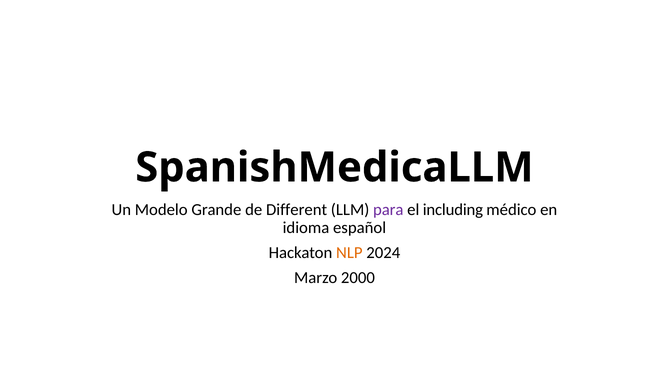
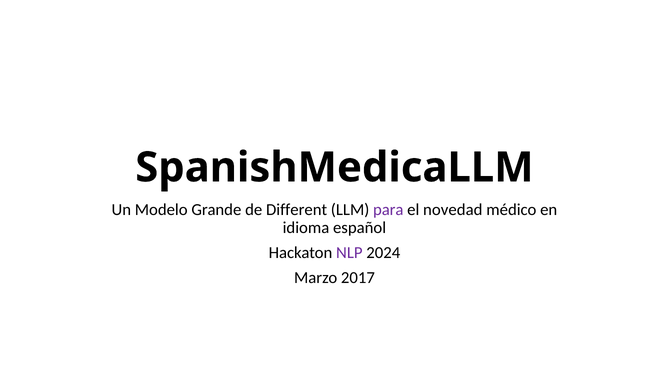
including: including -> novedad
NLP colour: orange -> purple
2000: 2000 -> 2017
